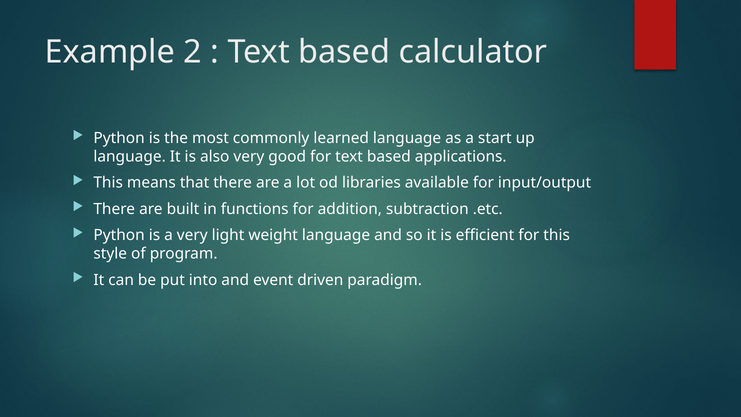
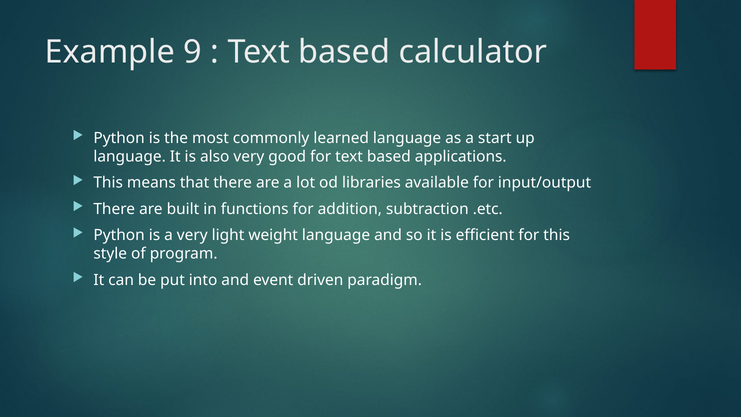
2: 2 -> 9
